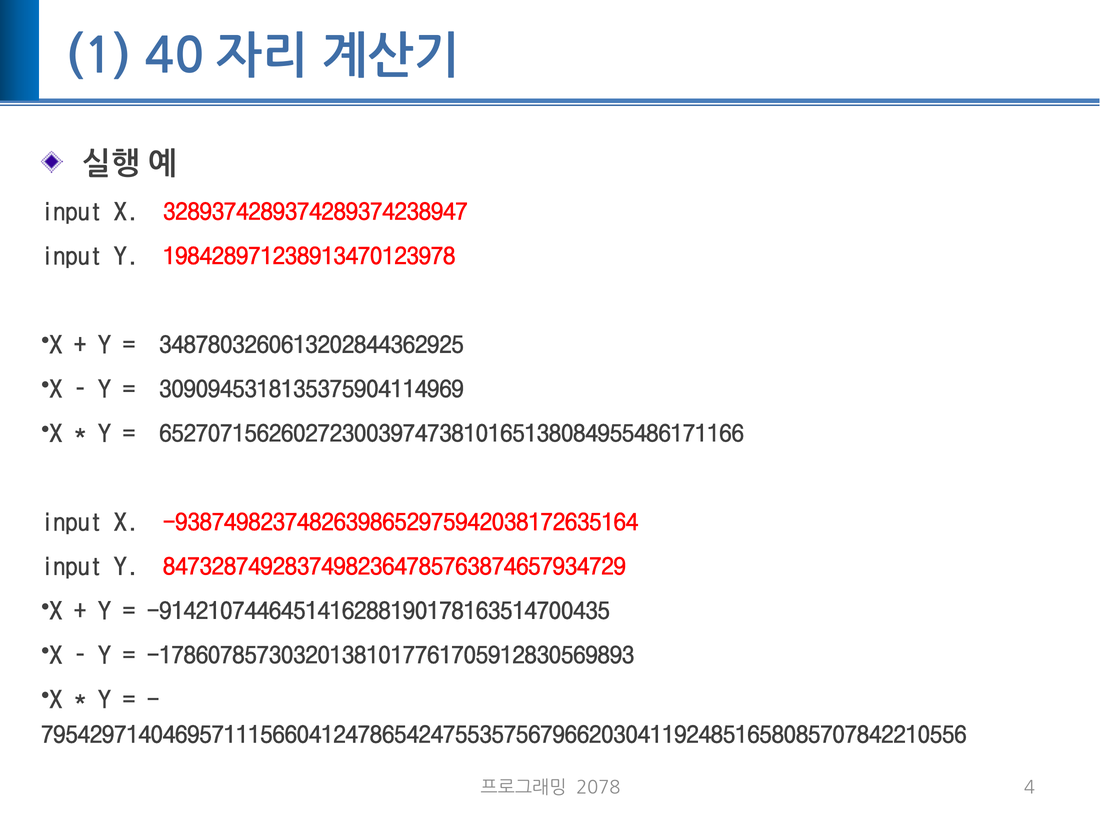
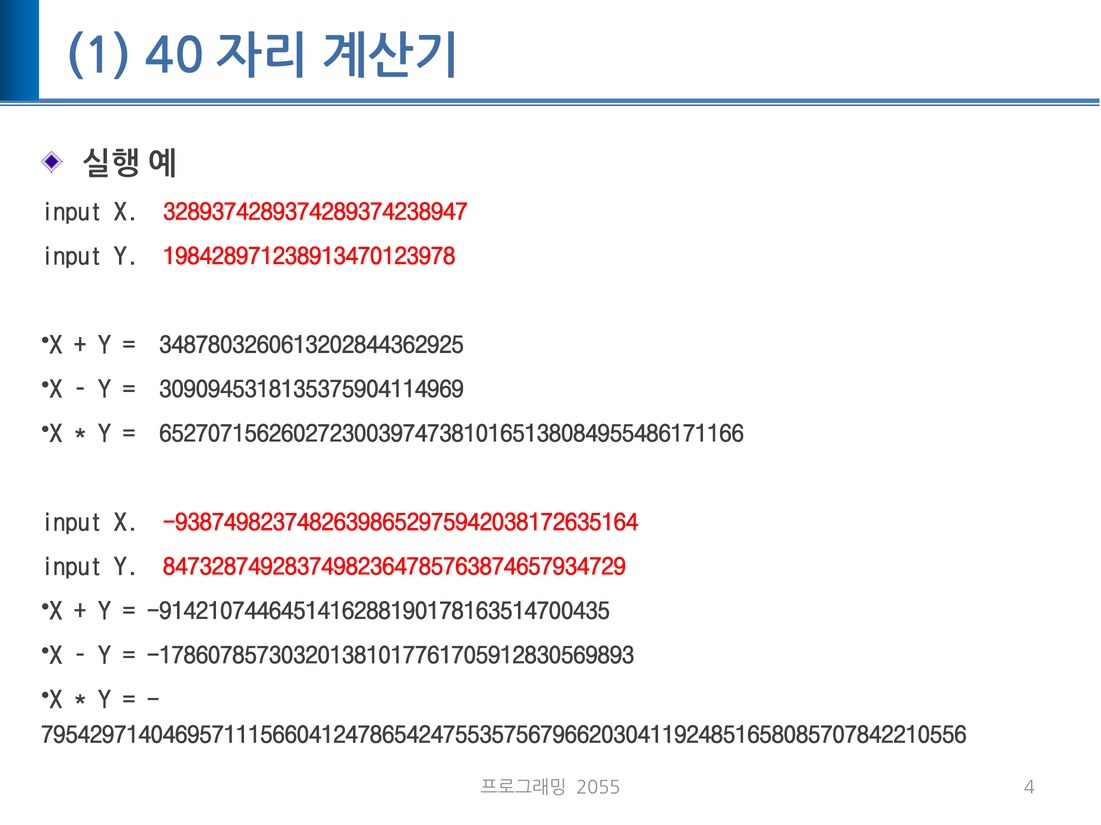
2078: 2078 -> 2055
